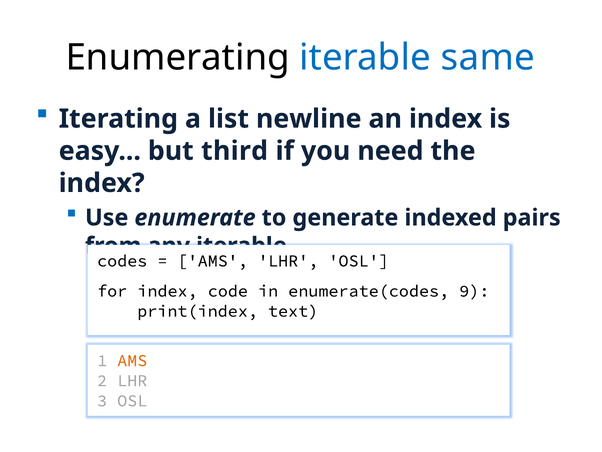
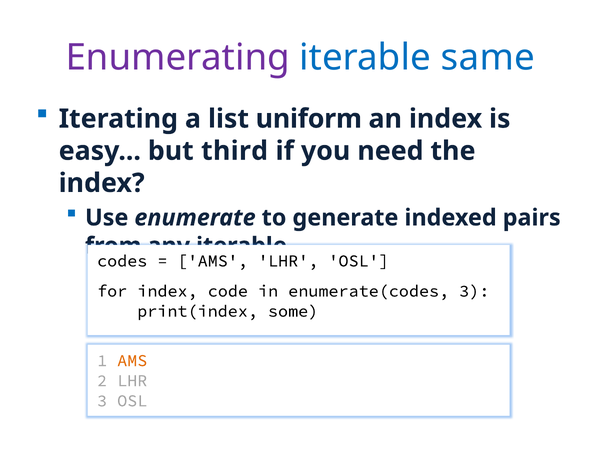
Enumerating colour: black -> purple
newline: newline -> uniform
enumerate(codes 9: 9 -> 3
text: text -> some
